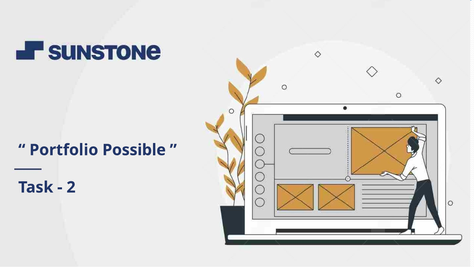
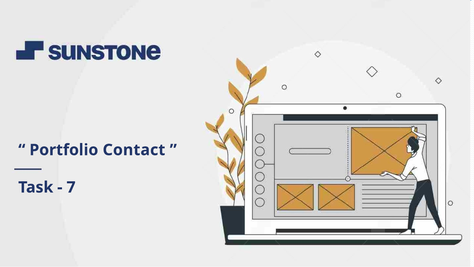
Possible: Possible -> Contact
2: 2 -> 7
